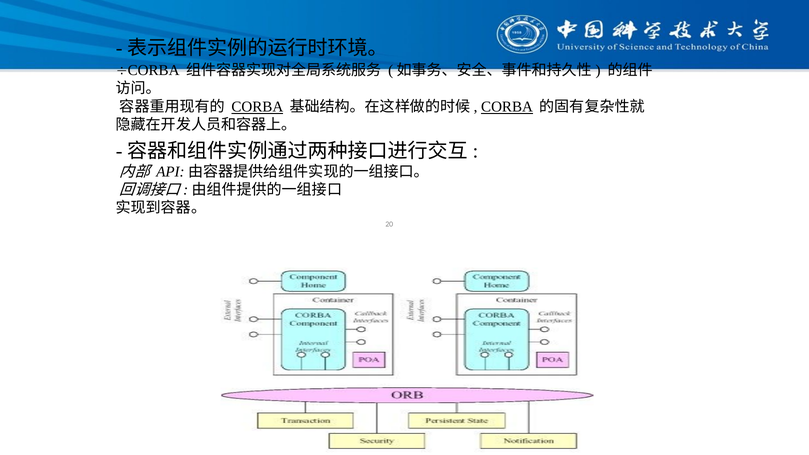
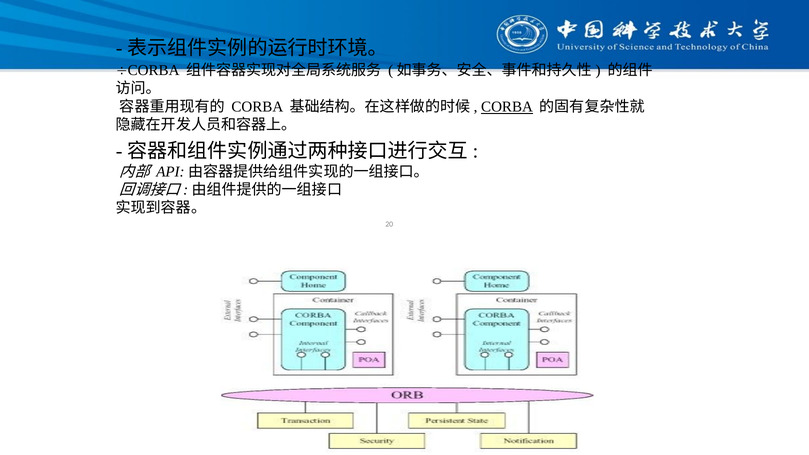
CORBA at (257, 107) underline: present -> none
